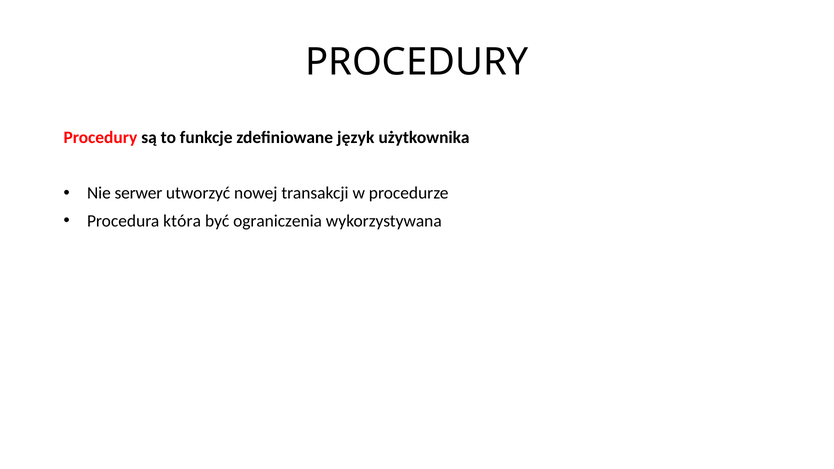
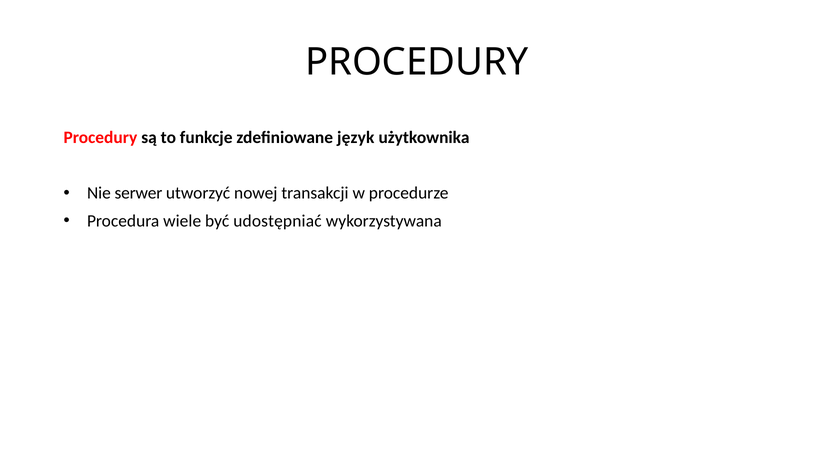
która: która -> wiele
ograniczenia: ograniczenia -> udostępniać
